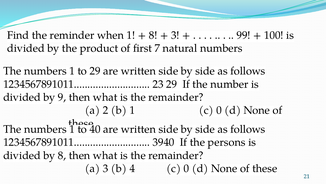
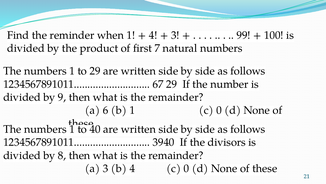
8 at (153, 35): 8 -> 4
23: 23 -> 67
2: 2 -> 6
persons: persons -> divisors
